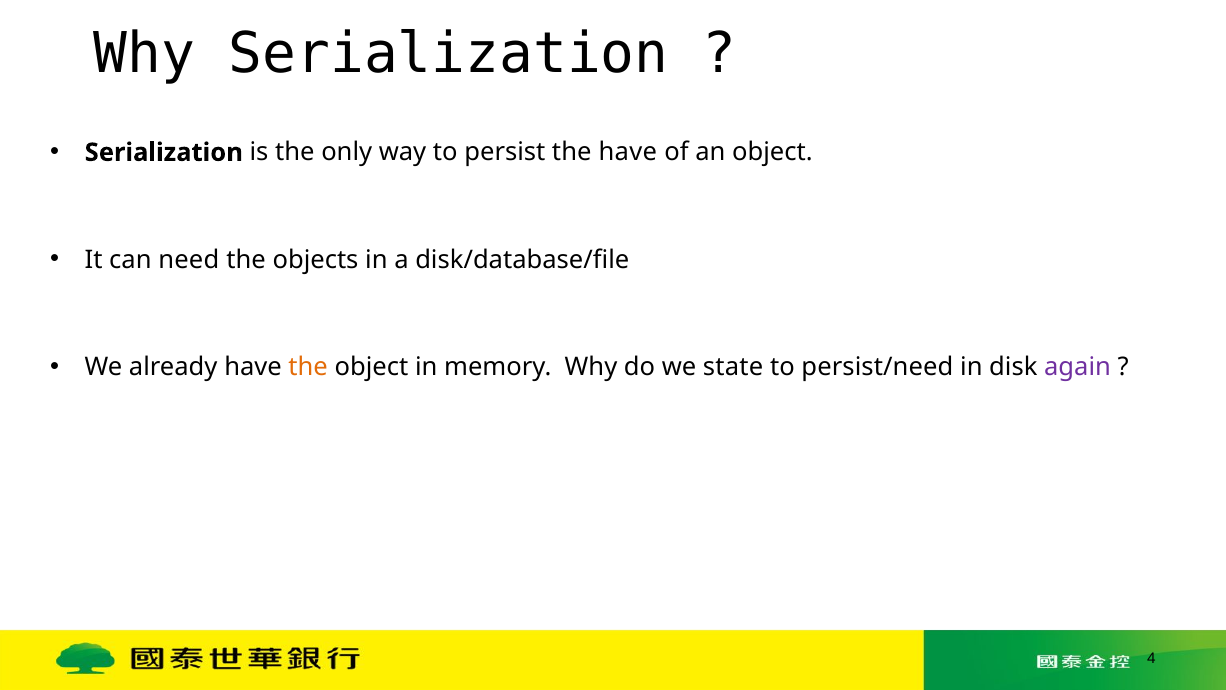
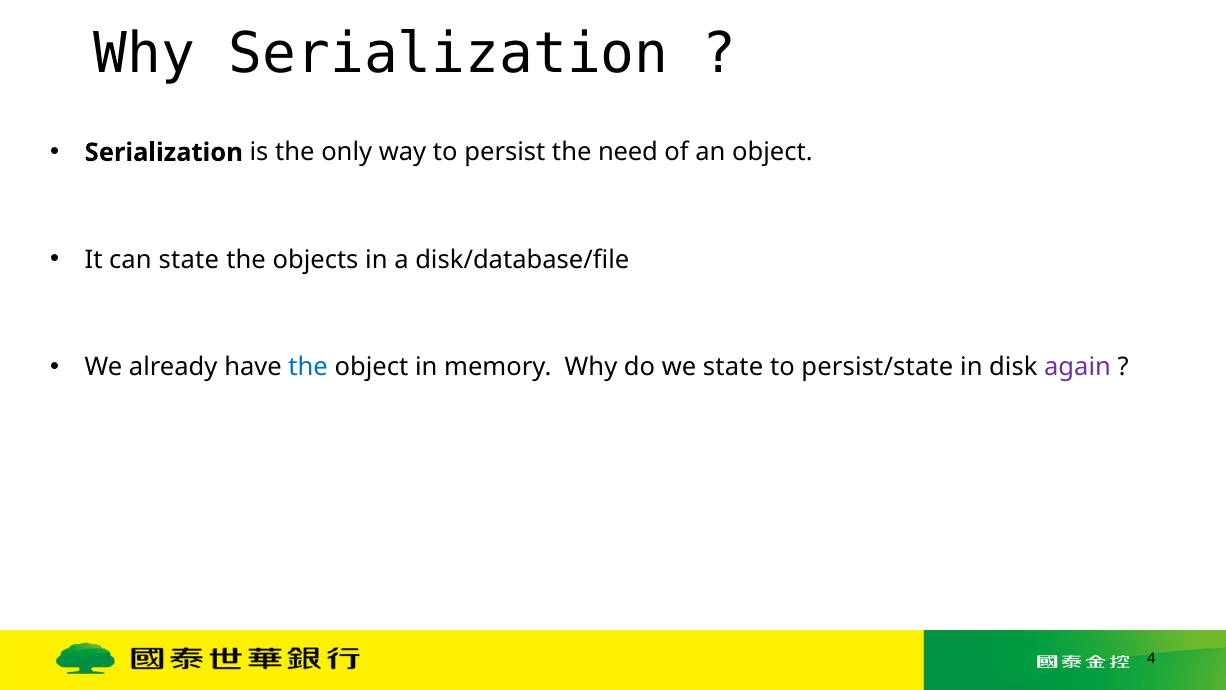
the have: have -> need
can need: need -> state
the at (308, 367) colour: orange -> blue
persist/need: persist/need -> persist/state
